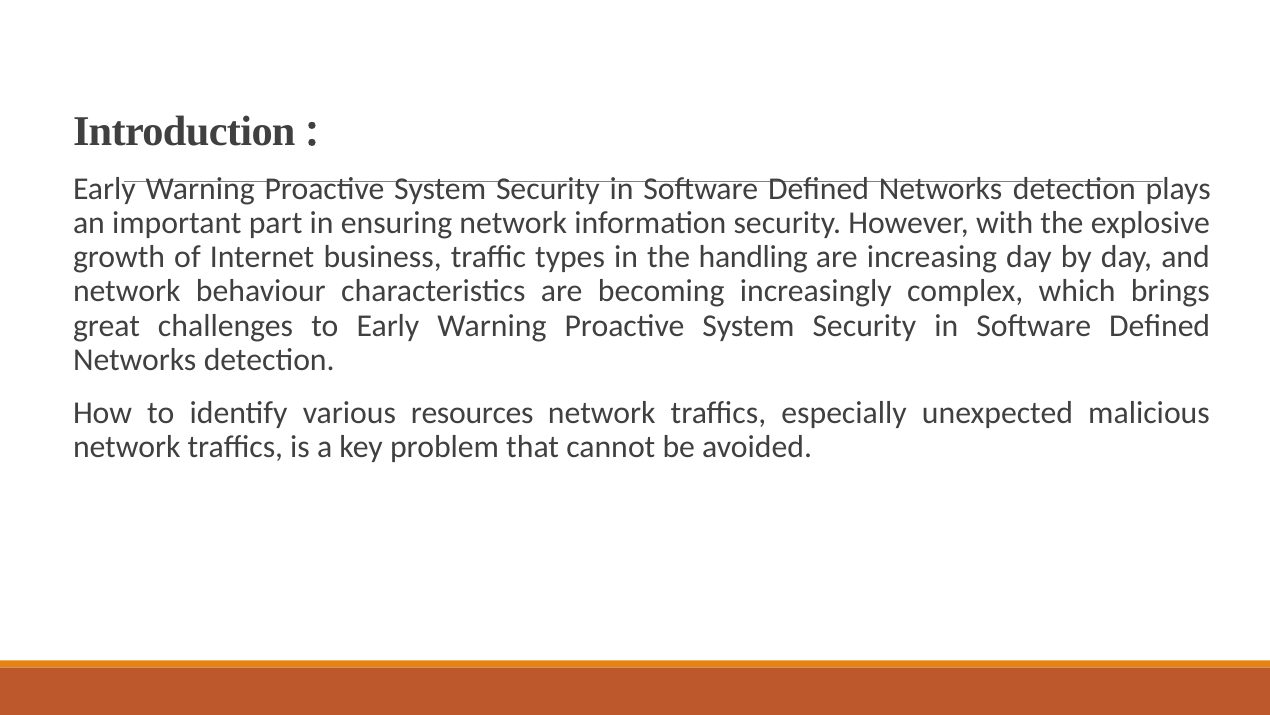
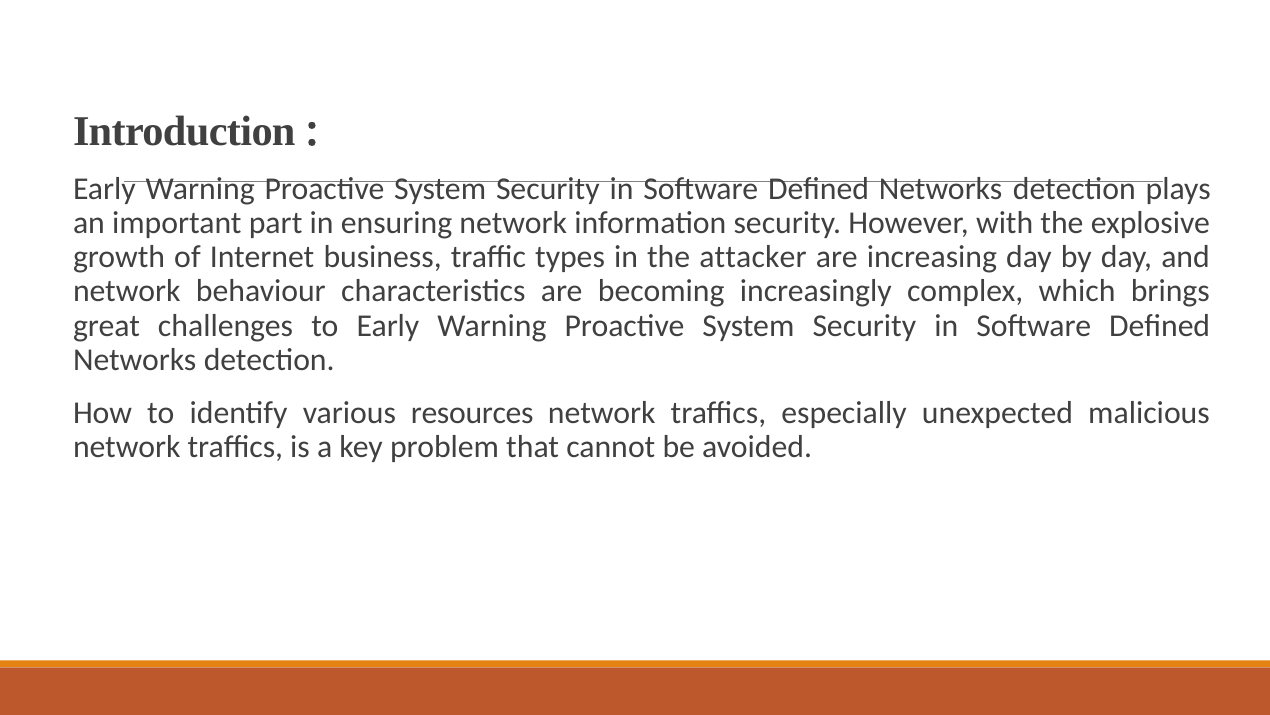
handling: handling -> attacker
